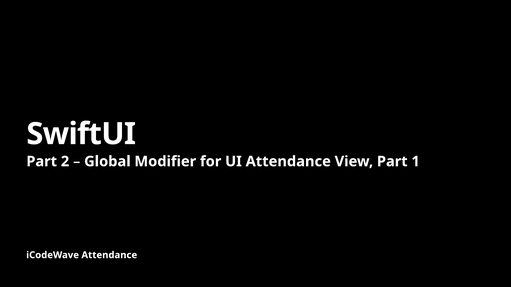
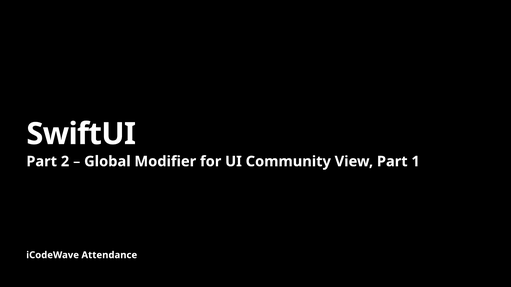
UI Attendance: Attendance -> Community
